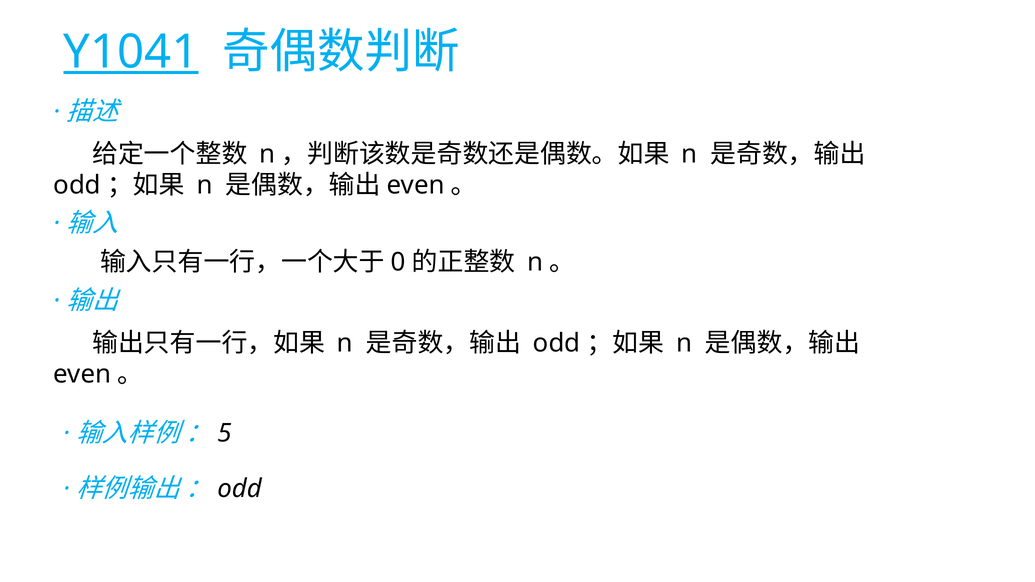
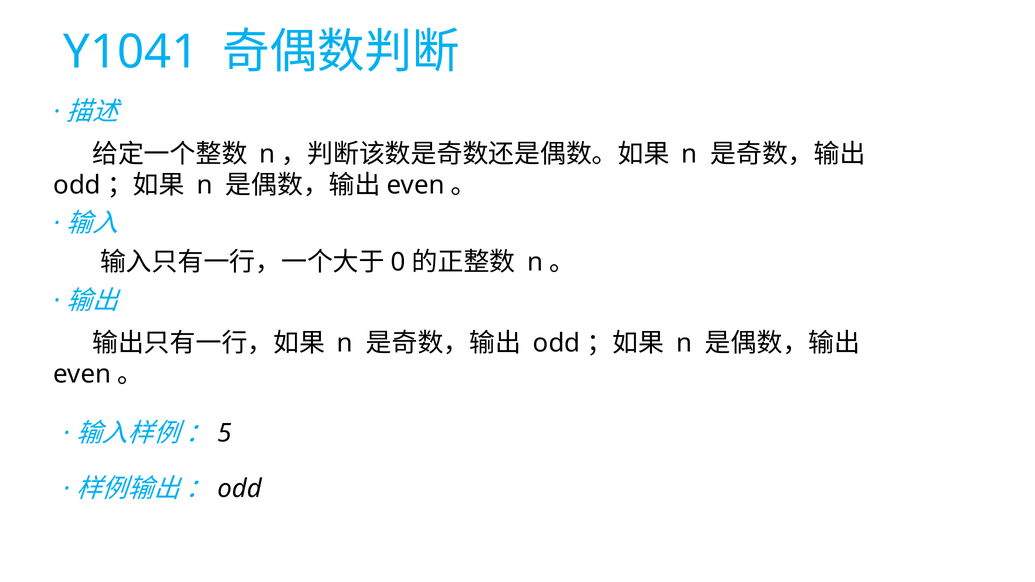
Y1041 underline: present -> none
